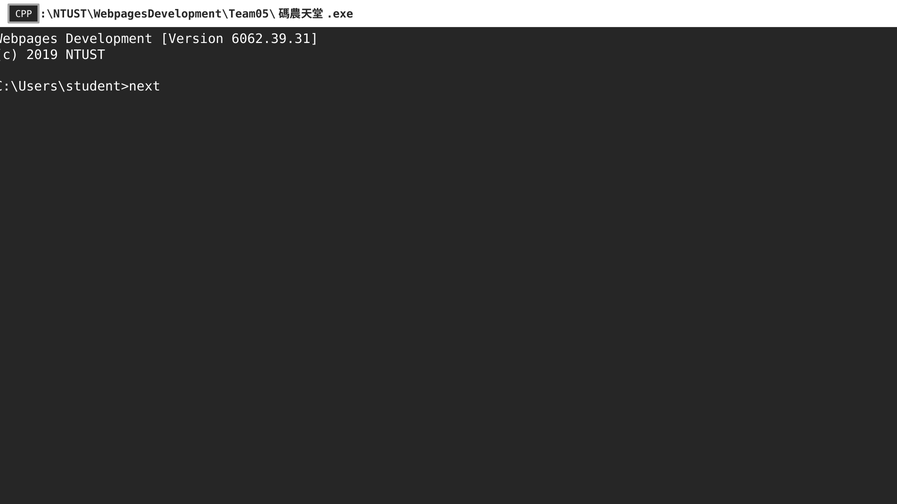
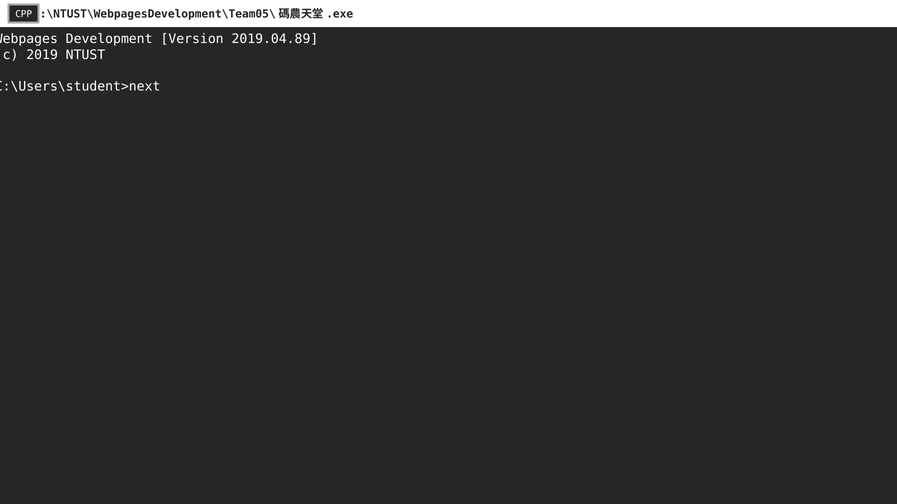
6062.39.31: 6062.39.31 -> 2019.04.89
